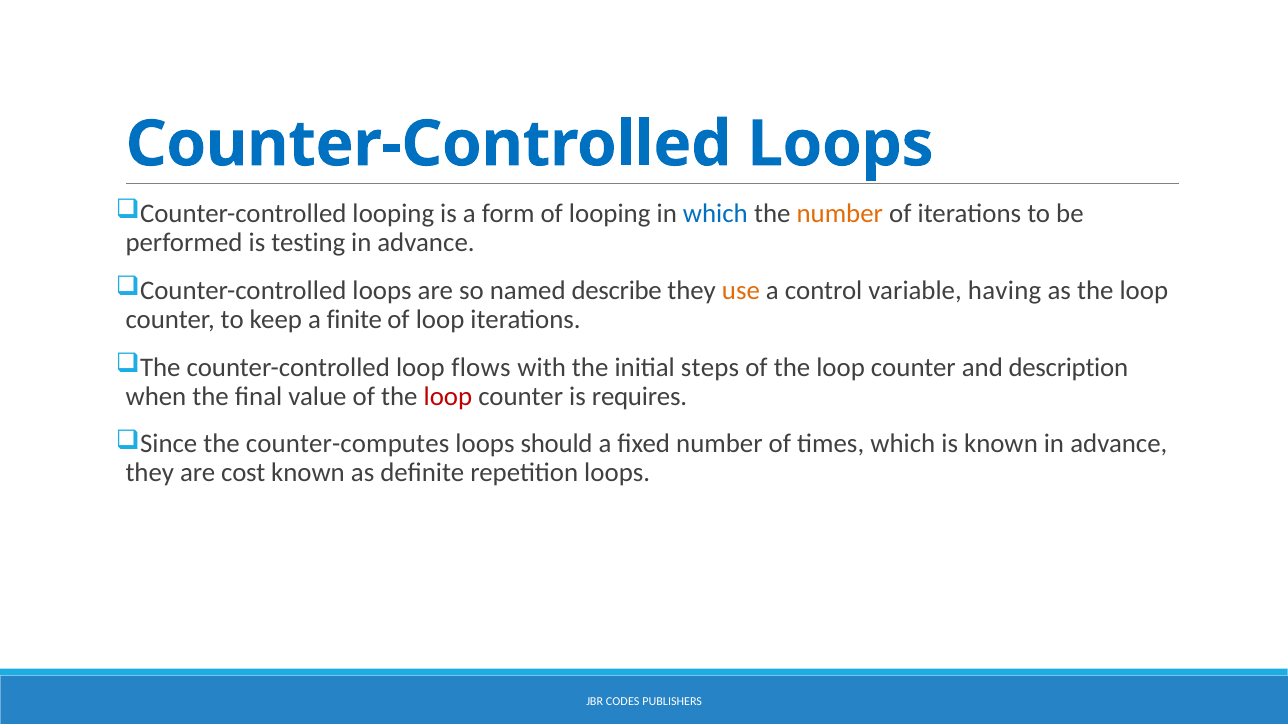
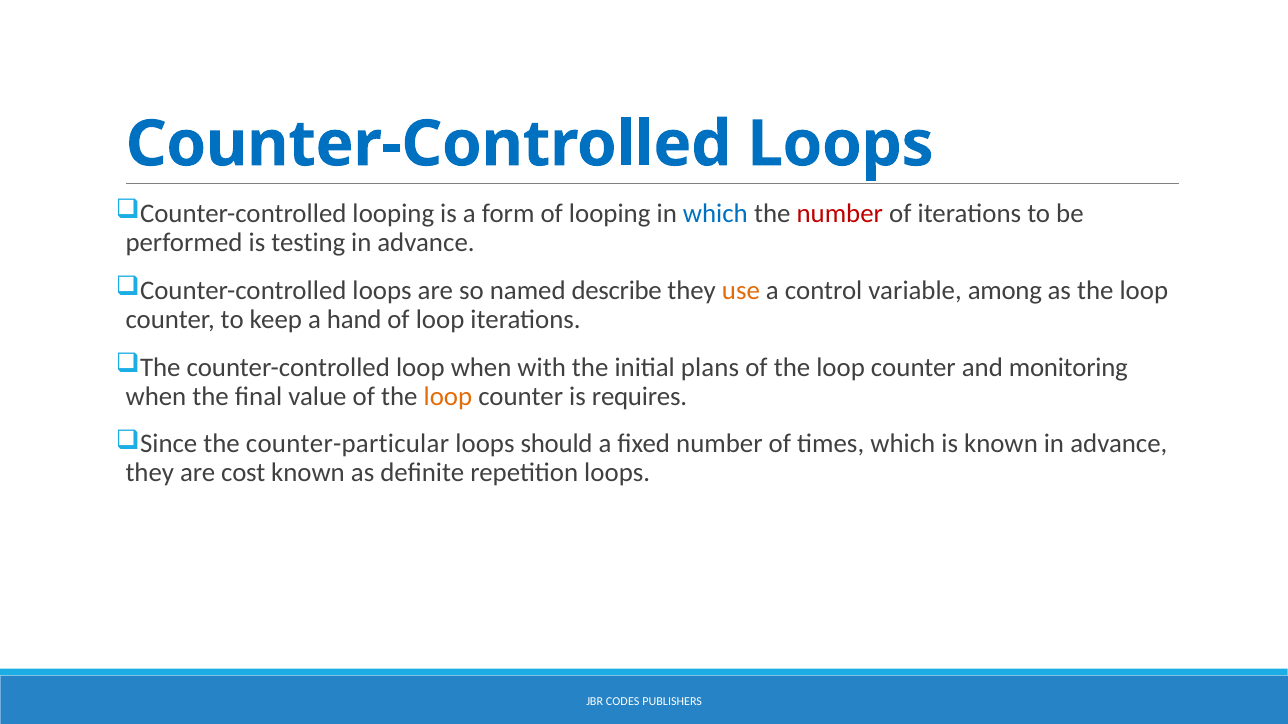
number at (840, 214) colour: orange -> red
having: having -> among
finite: finite -> hand
loop flows: flows -> when
steps: steps -> plans
description: description -> monitoring
loop at (448, 397) colour: red -> orange
counter-computes: counter-computes -> counter-particular
